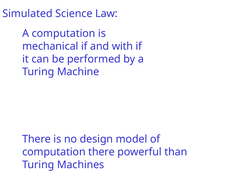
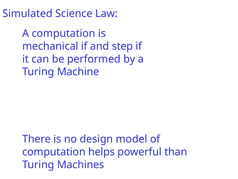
with: with -> step
computation there: there -> helps
